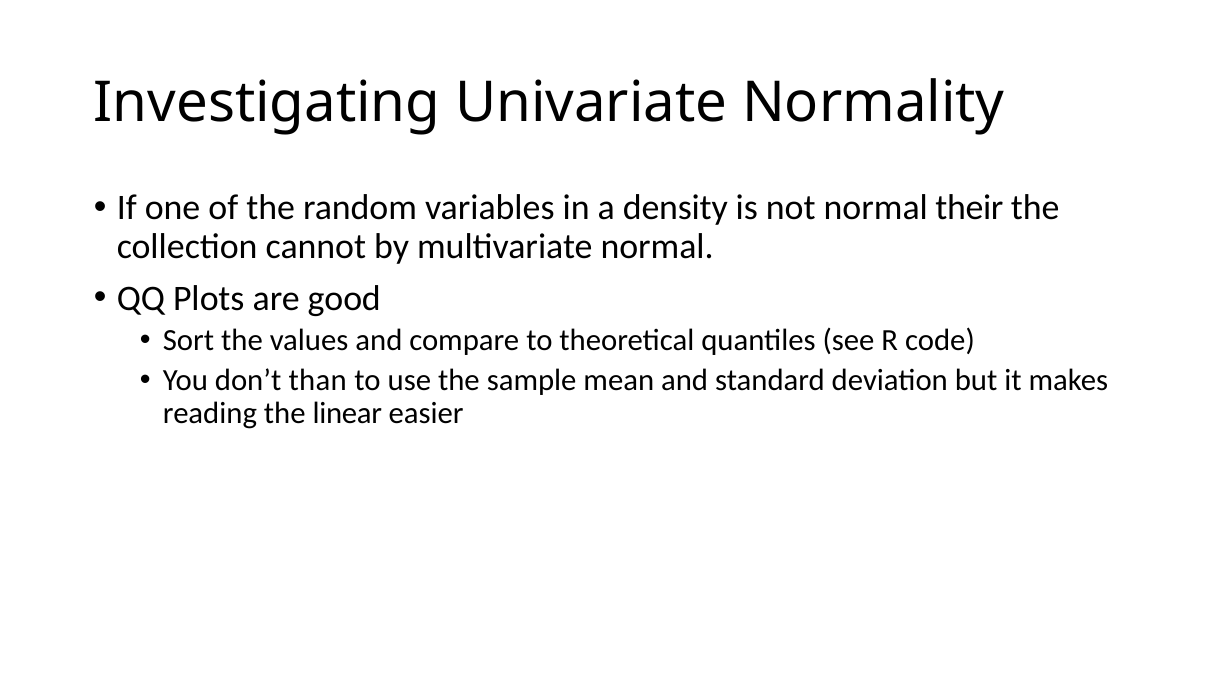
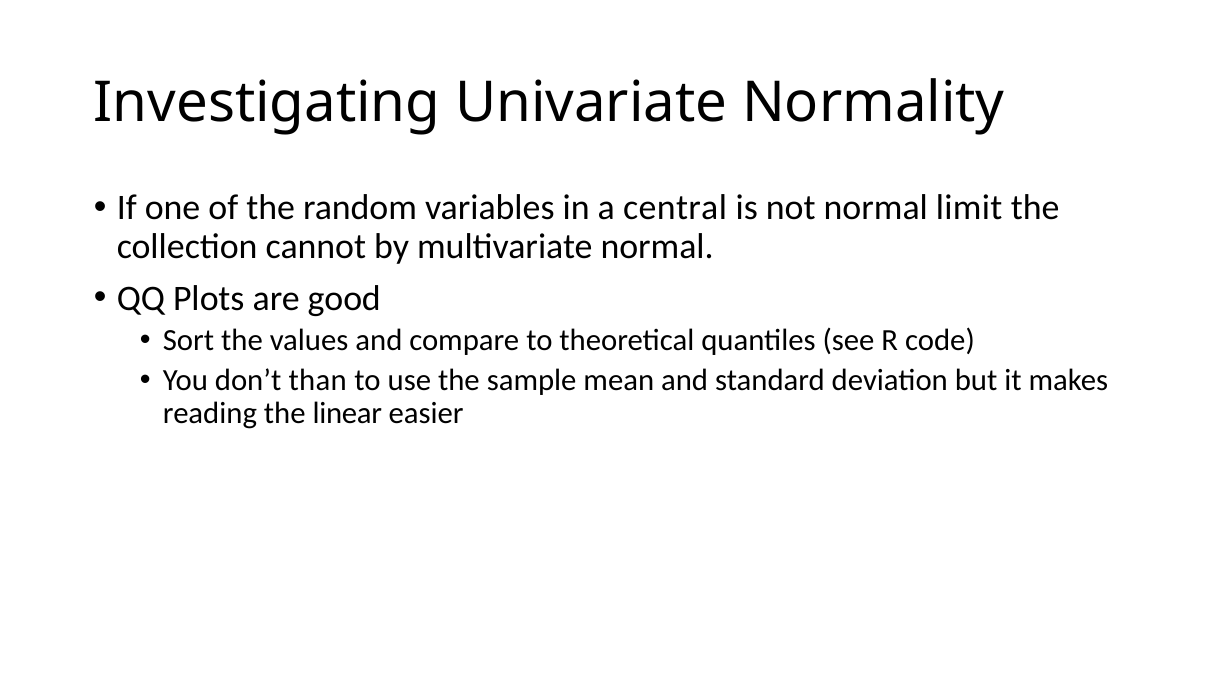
density: density -> central
their: their -> limit
